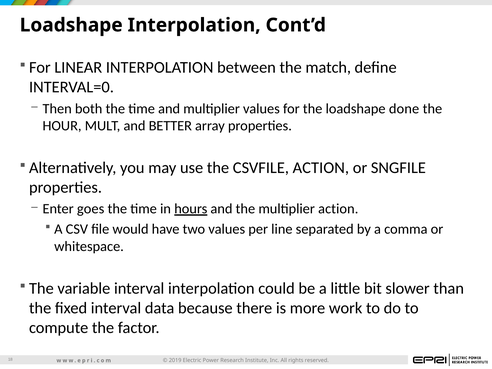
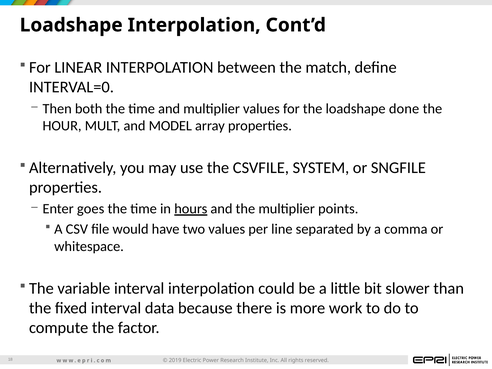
BETTER: BETTER -> MODEL
CSVFILE ACTION: ACTION -> SYSTEM
multiplier action: action -> points
